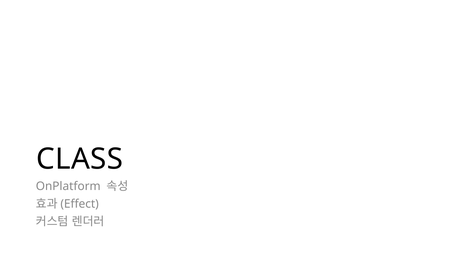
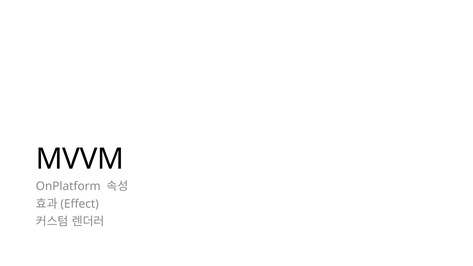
CLASS: CLASS -> MVVM
